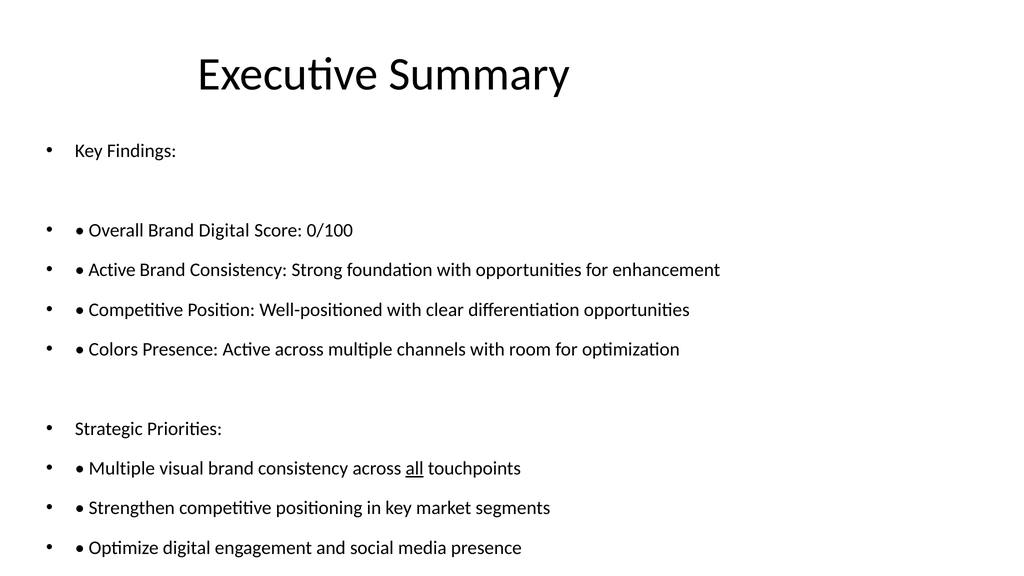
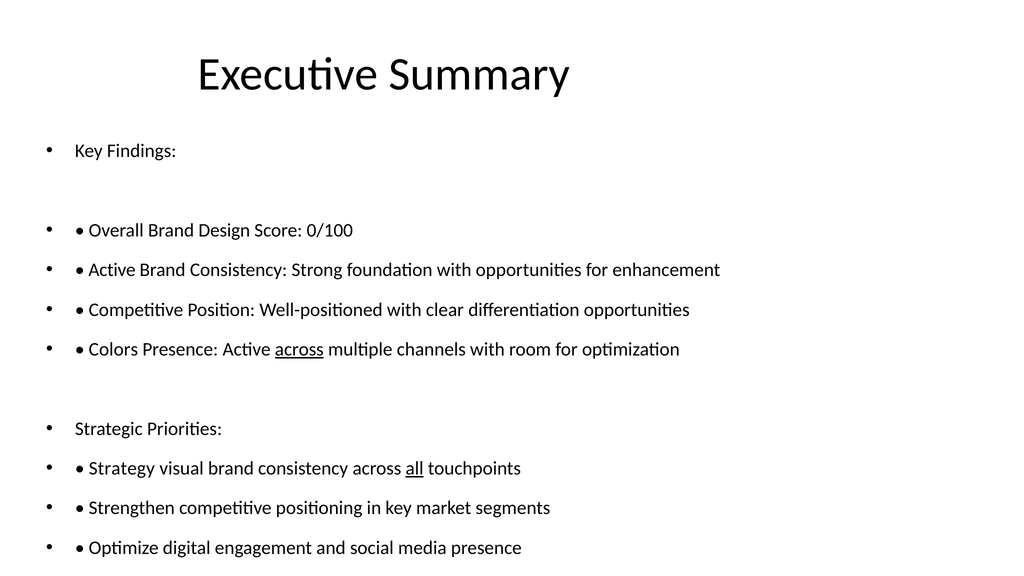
Brand Digital: Digital -> Design
across at (299, 350) underline: none -> present
Multiple at (122, 469): Multiple -> Strategy
